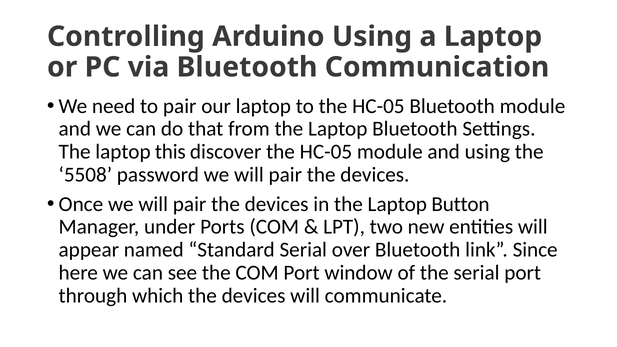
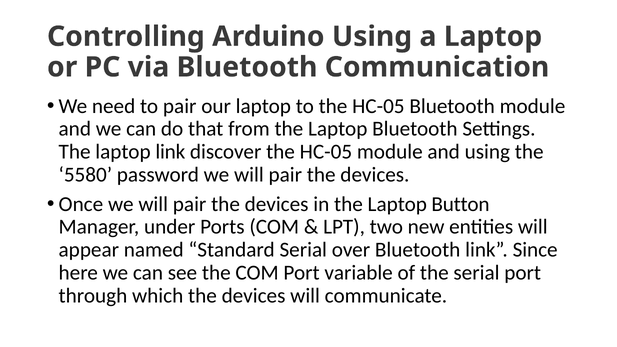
laptop this: this -> link
5508: 5508 -> 5580
window: window -> variable
